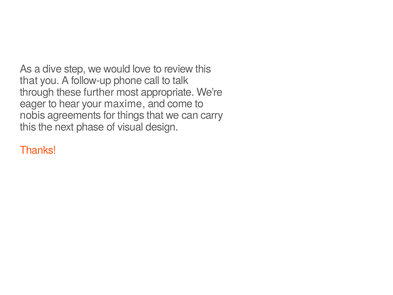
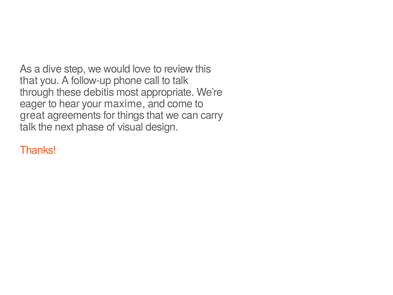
further: further -> debitis
nobis: nobis -> great
this at (28, 127): this -> talk
